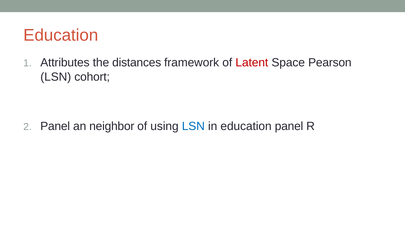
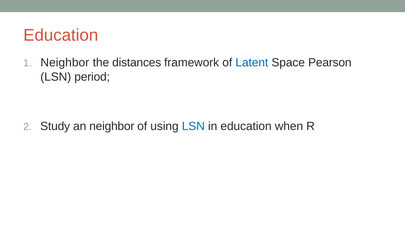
Attributes at (65, 63): Attributes -> Neighbor
Latent colour: red -> blue
cohort: cohort -> period
Panel at (55, 126): Panel -> Study
education panel: panel -> when
